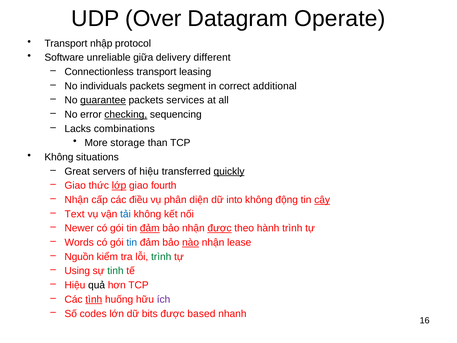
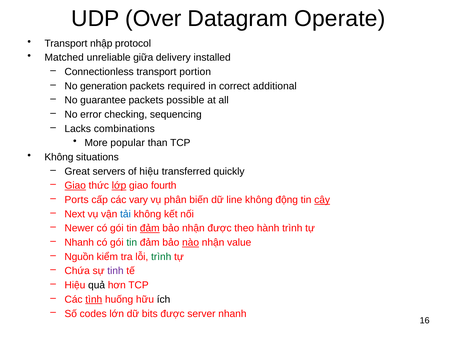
Software: Software -> Matched
different: different -> installed
leasing: leasing -> portion
individuals: individuals -> generation
segment: segment -> required
guarantee underline: present -> none
services: services -> possible
checking underline: present -> none
storage: storage -> popular
quickly underline: present -> none
Giao at (75, 185) underline: none -> present
Nhận at (77, 200): Nhận -> Ports
điều: điều -> vary
diện: diện -> biến
into: into -> line
Text: Text -> Next
được at (220, 228) underline: present -> none
Words at (79, 242): Words -> Nhanh
tin at (132, 242) colour: blue -> green
lease: lease -> value
Using: Using -> Chứa
tinh colour: green -> purple
ích colour: purple -> black
based: based -> server
